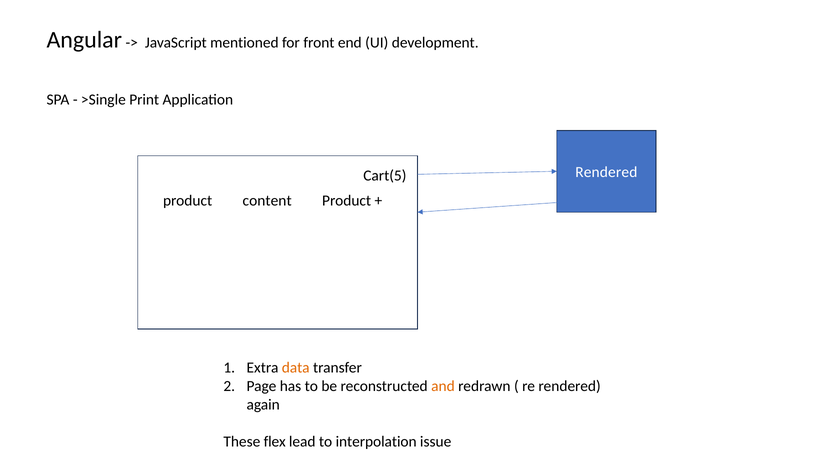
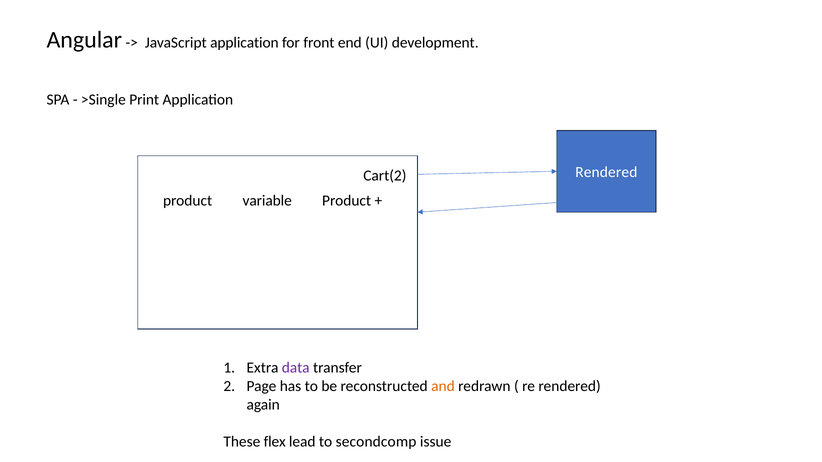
JavaScript mentioned: mentioned -> application
Cart(5: Cart(5 -> Cart(2
content: content -> variable
data colour: orange -> purple
interpolation: interpolation -> secondcomp
